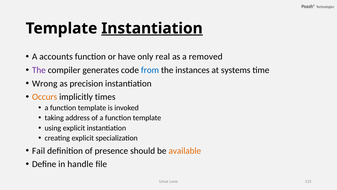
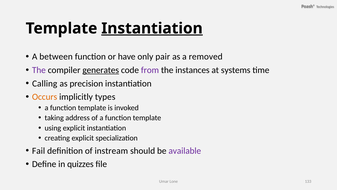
accounts: accounts -> between
real: real -> pair
generates underline: none -> present
from colour: blue -> purple
Wrong: Wrong -> Calling
times: times -> types
presence: presence -> instream
available colour: orange -> purple
handle: handle -> quizzes
